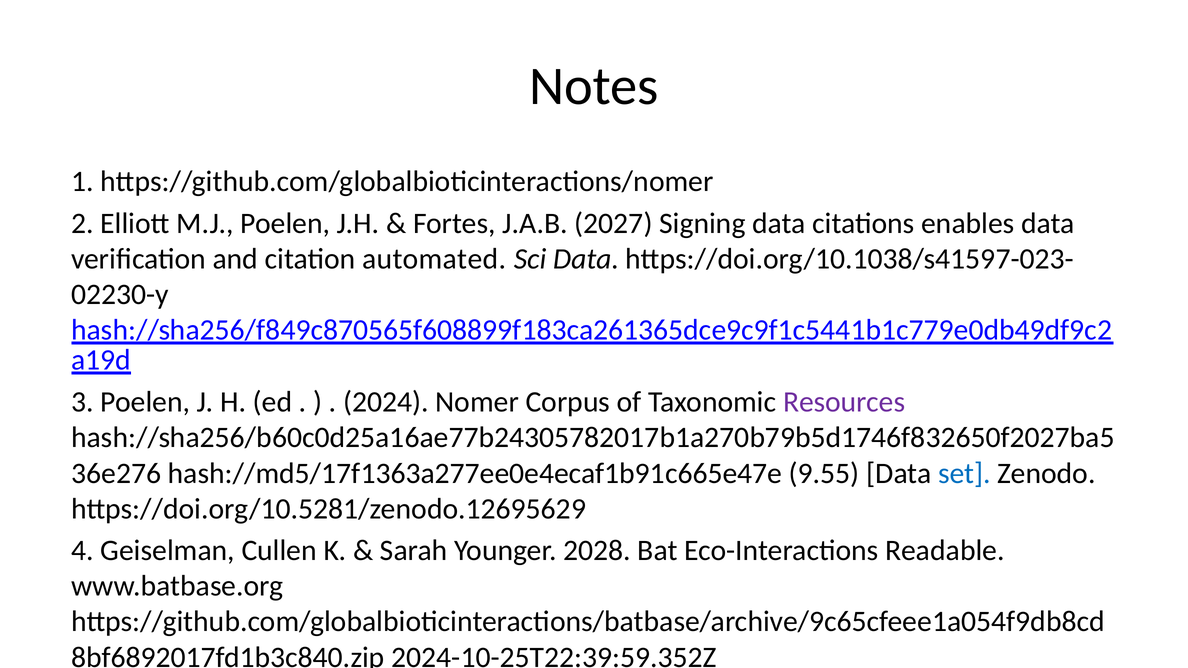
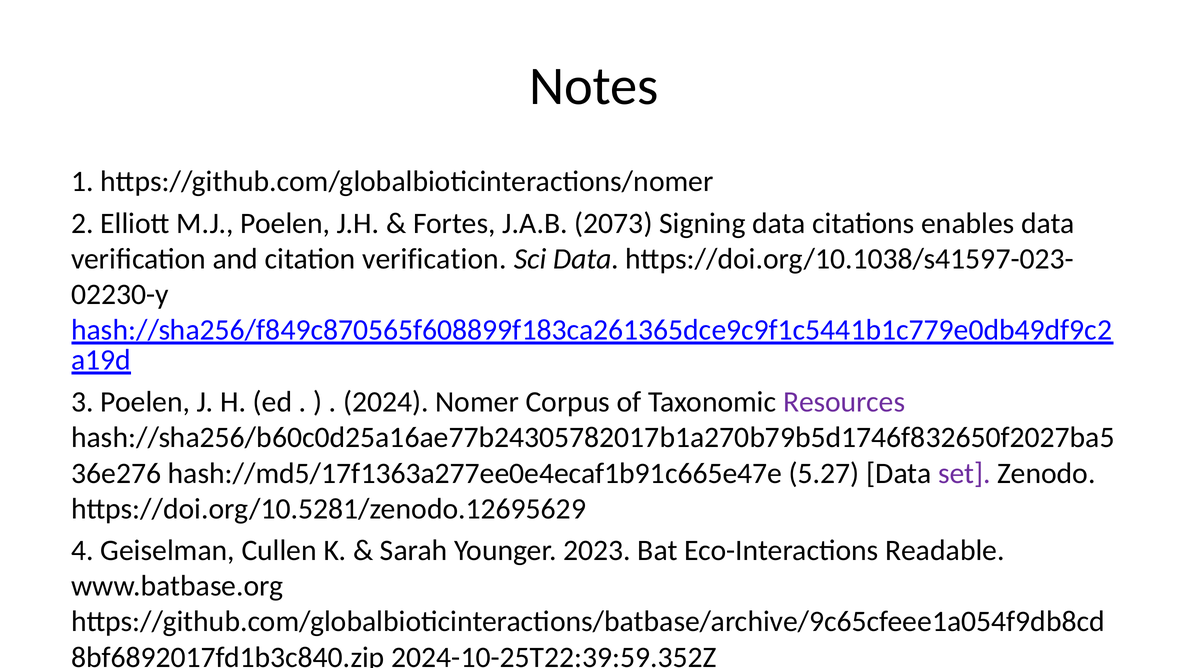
2027: 2027 -> 2073
citation automated: automated -> verification
9.55: 9.55 -> 5.27
set colour: blue -> purple
2028: 2028 -> 2023
